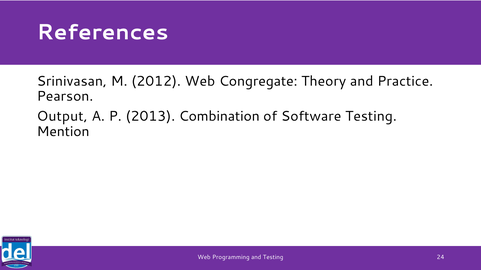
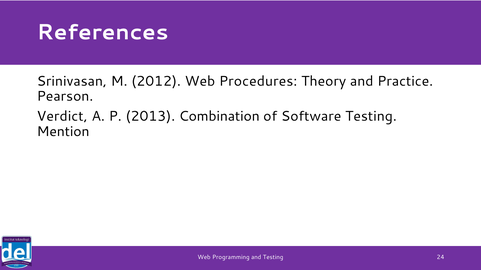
Congregate: Congregate -> Procedures
Output: Output -> Verdict
